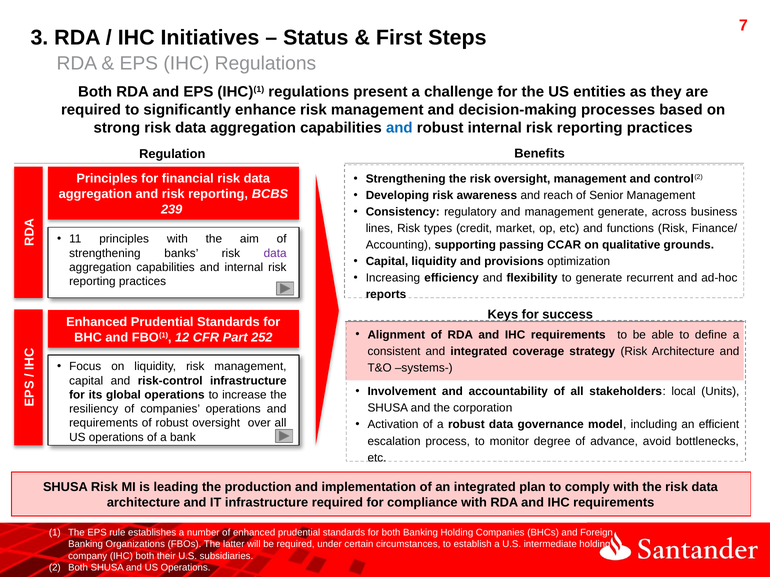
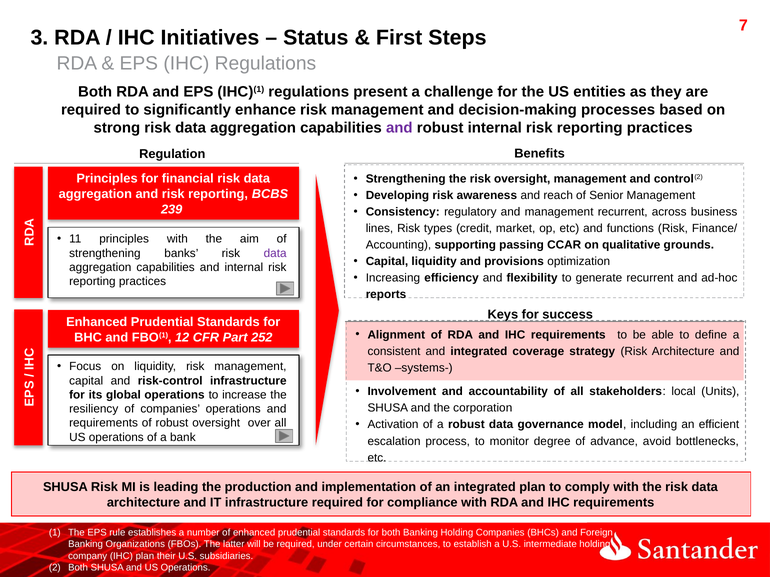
and at (399, 128) colour: blue -> purple
management generate: generate -> recurrent
IHC both: both -> plan
